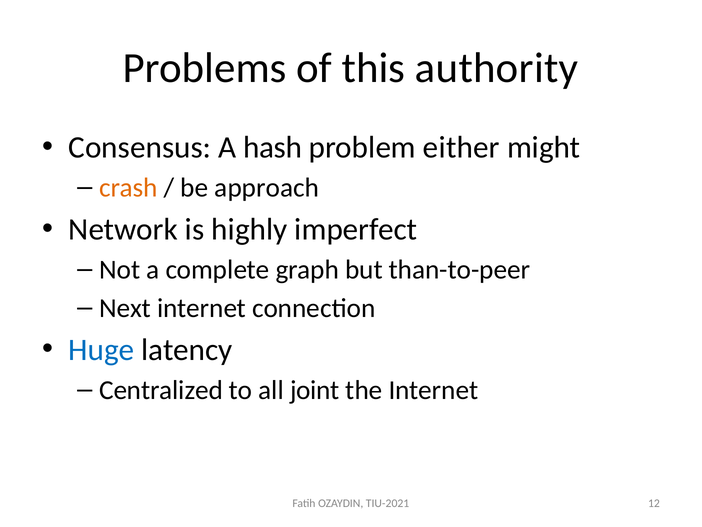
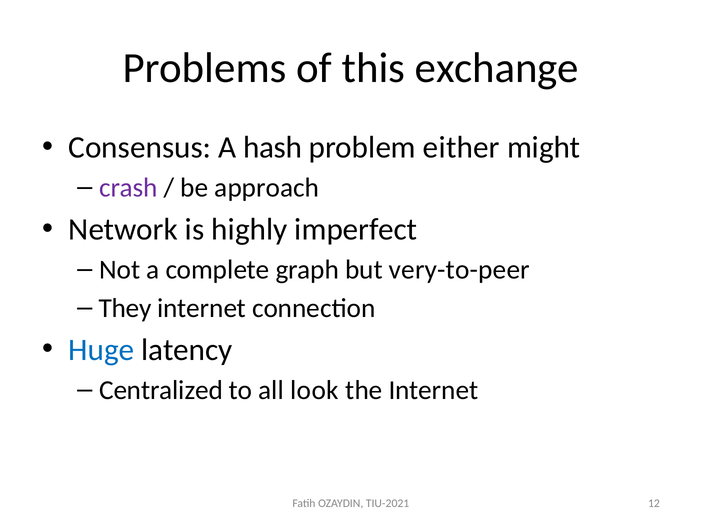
authority: authority -> exchange
crash colour: orange -> purple
than-to-peer: than-to-peer -> very-to-peer
Next: Next -> They
joint: joint -> look
